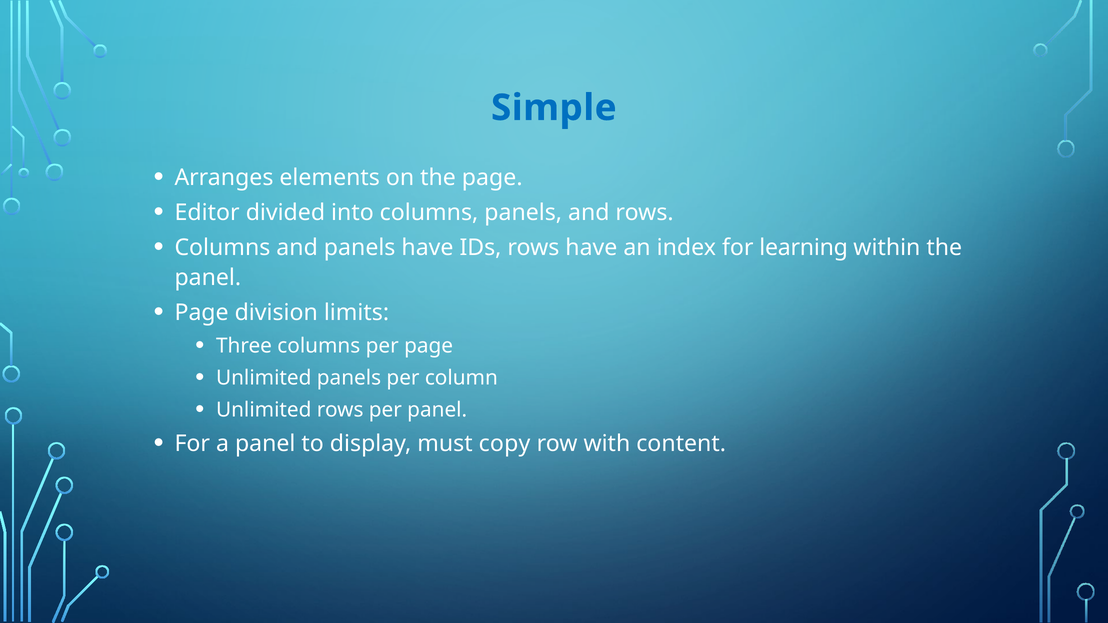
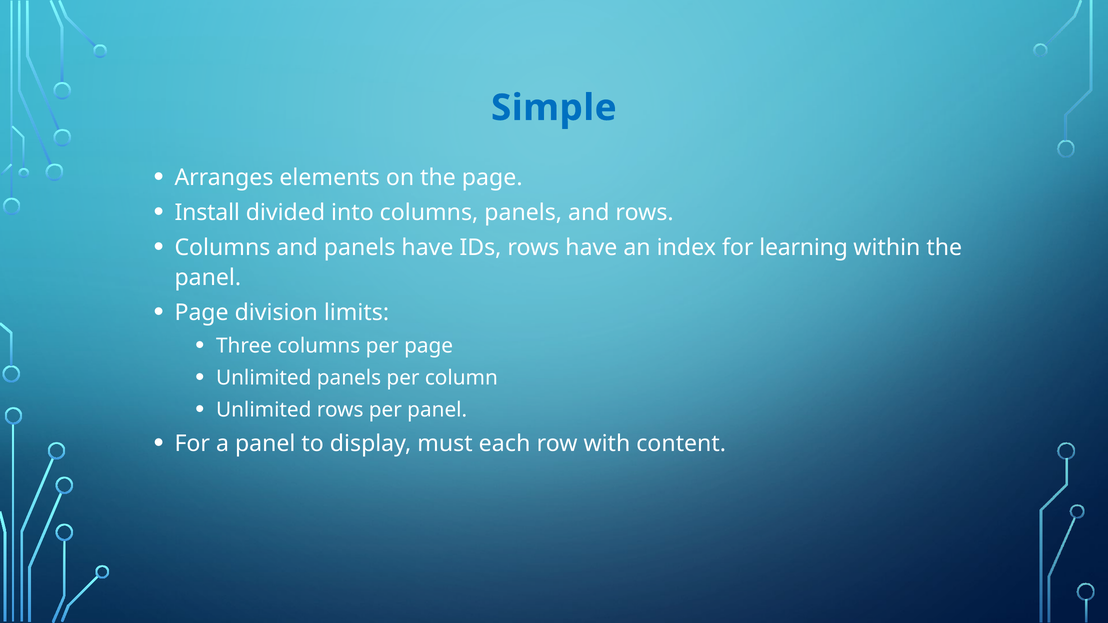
Editor: Editor -> Install
copy: copy -> each
